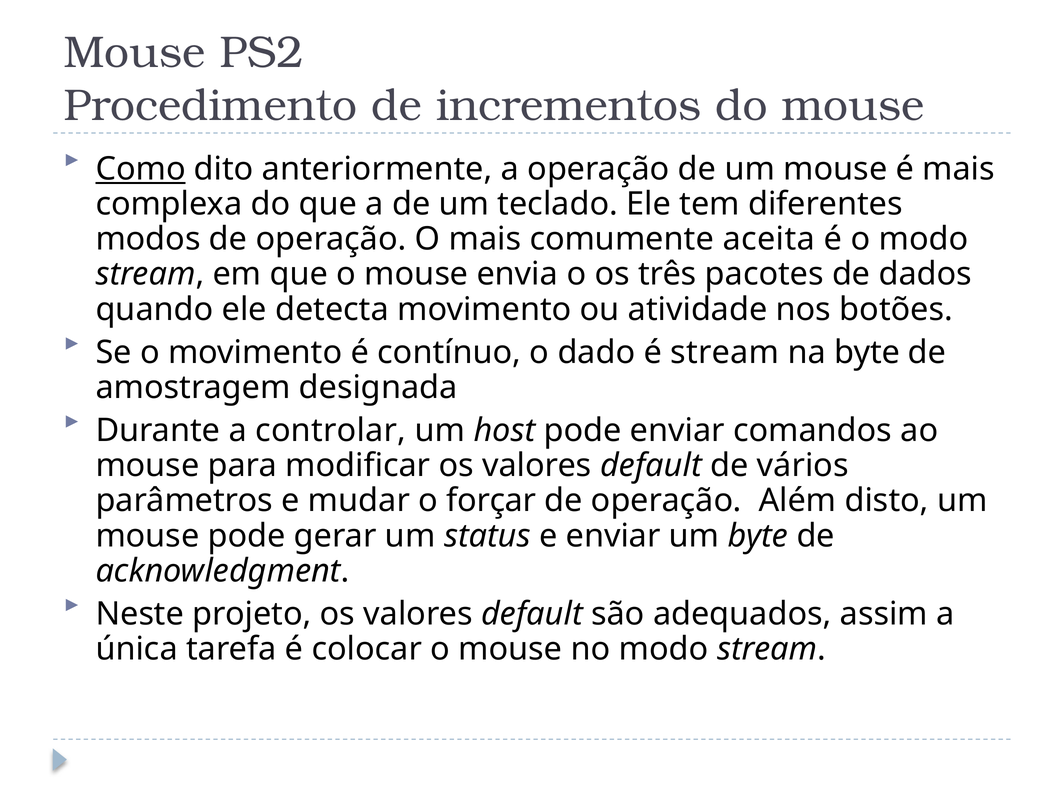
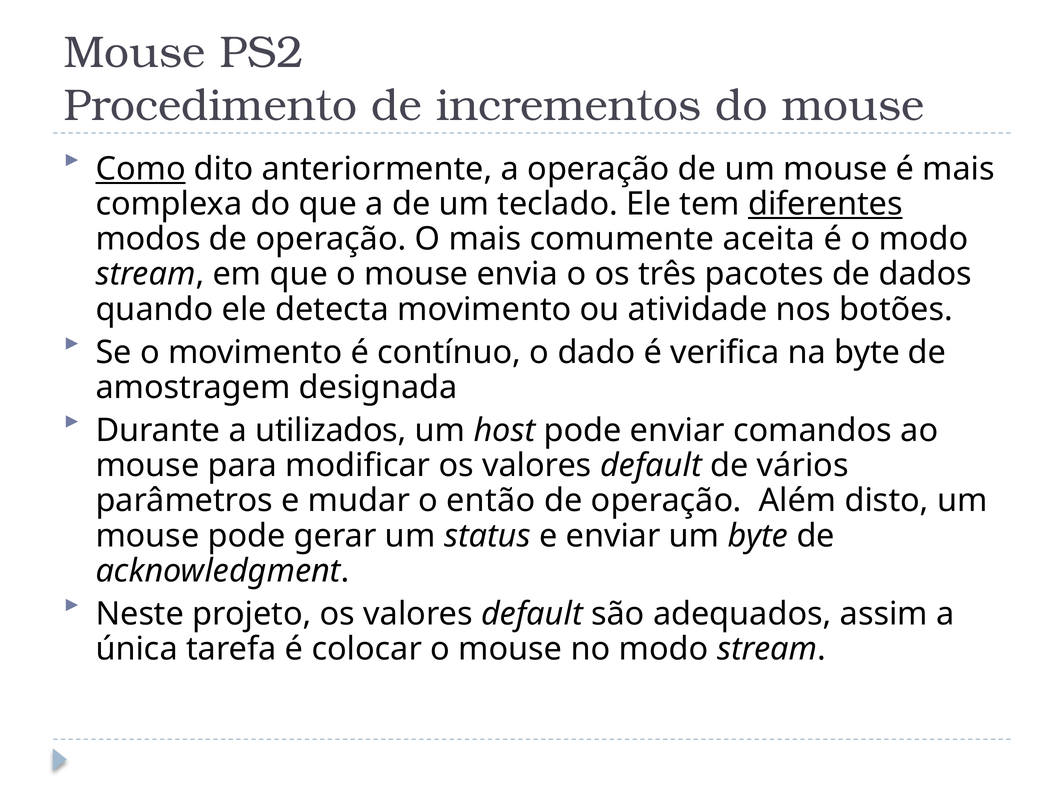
diferentes underline: none -> present
é stream: stream -> verifica
controlar: controlar -> utilizados
forçar: forçar -> então
